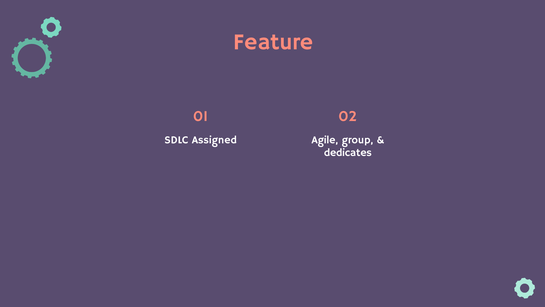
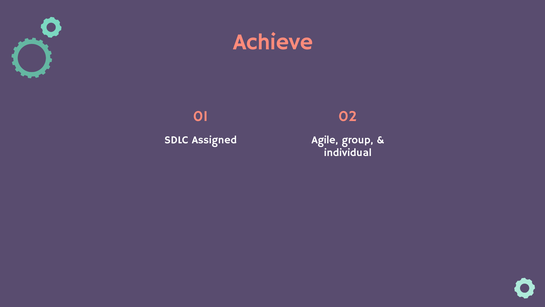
Feature: Feature -> Achieve
dedicates: dedicates -> individual
